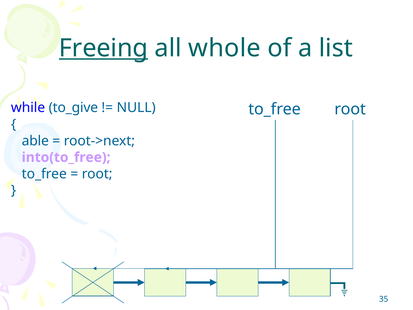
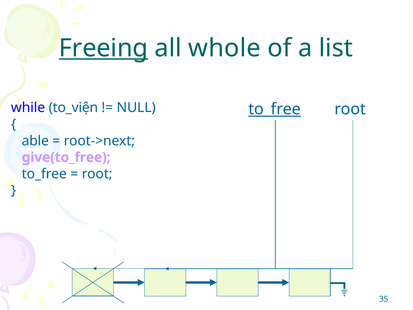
to_give: to_give -> to_viện
to_free at (275, 109) underline: none -> present
into(to_free: into(to_free -> give(to_free
